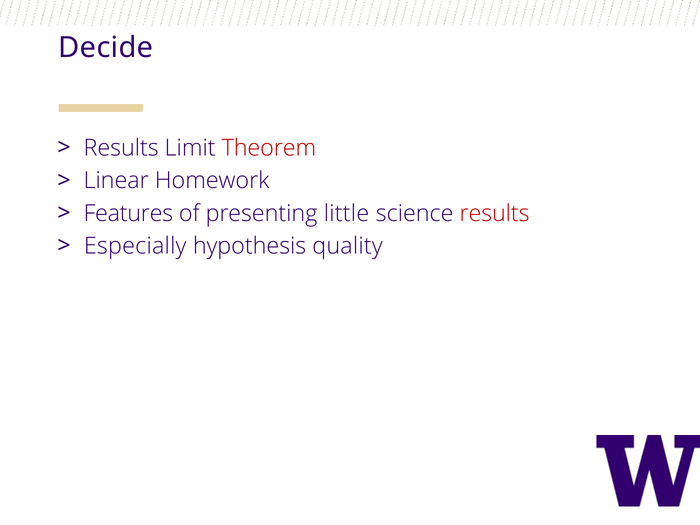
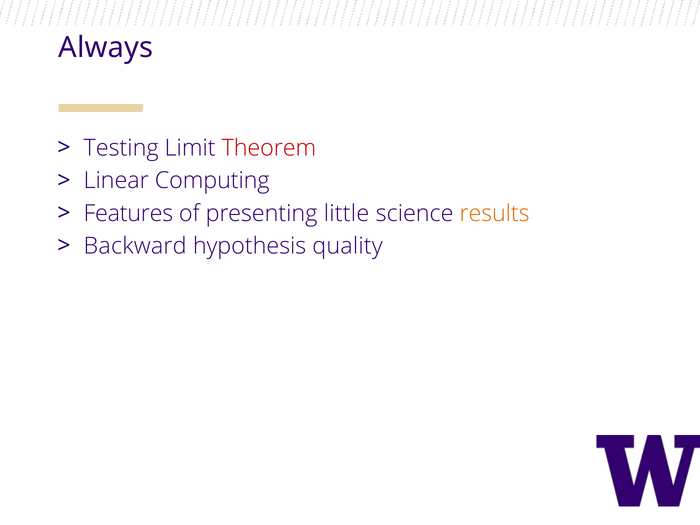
Decide: Decide -> Always
Results at (121, 148): Results -> Testing
Homework: Homework -> Computing
results at (495, 213) colour: red -> orange
Especially: Especially -> Backward
